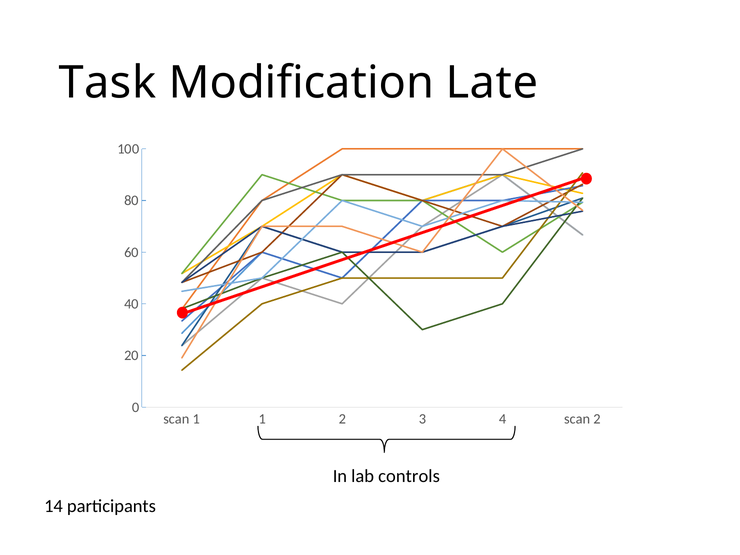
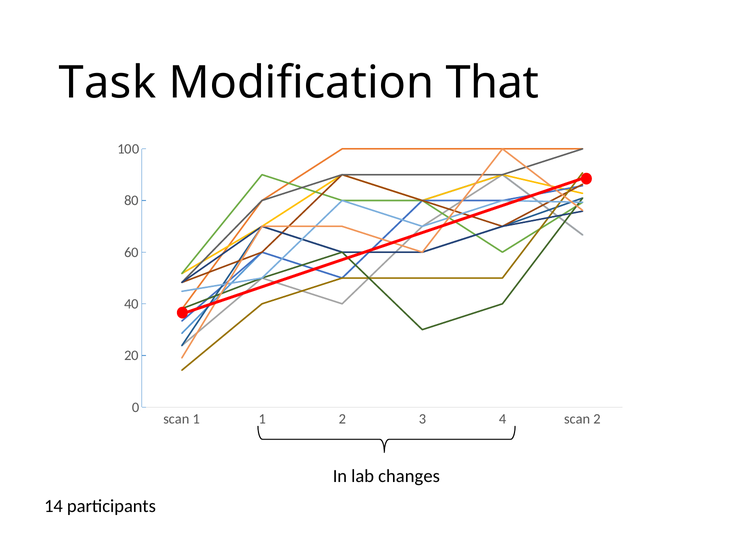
Late: Late -> That
controls: controls -> changes
